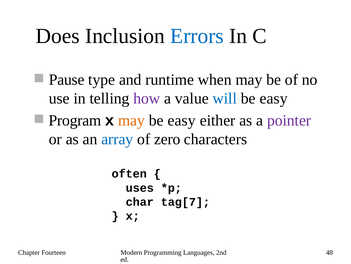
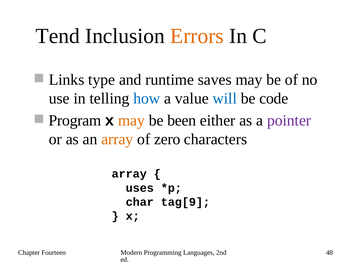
Does: Does -> Tend
Errors colour: blue -> orange
Pause: Pause -> Links
when: when -> saves
how colour: purple -> blue
easy at (274, 98): easy -> code
easy at (182, 120): easy -> been
array at (117, 139) colour: blue -> orange
often at (129, 173): often -> array
tag[7: tag[7 -> tag[9
